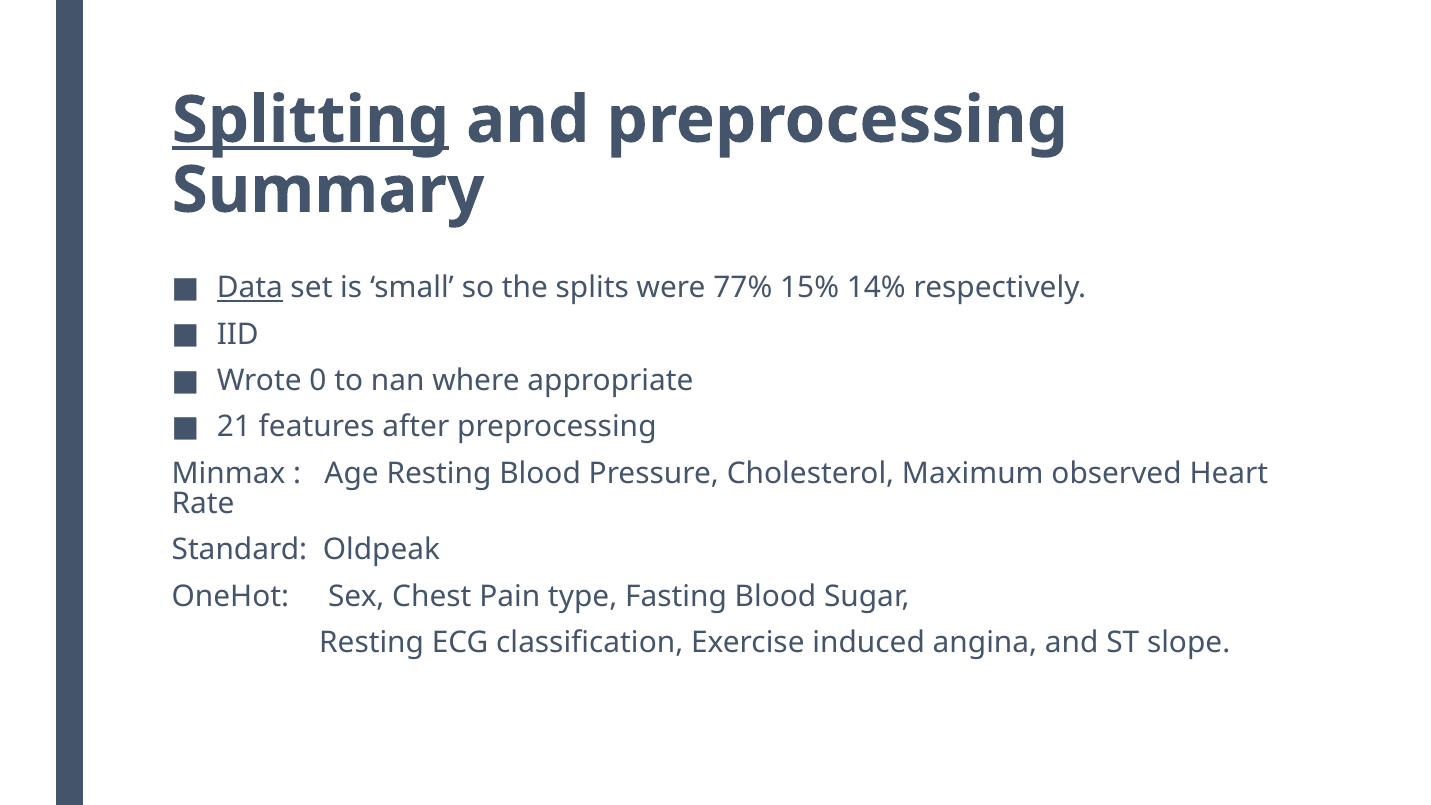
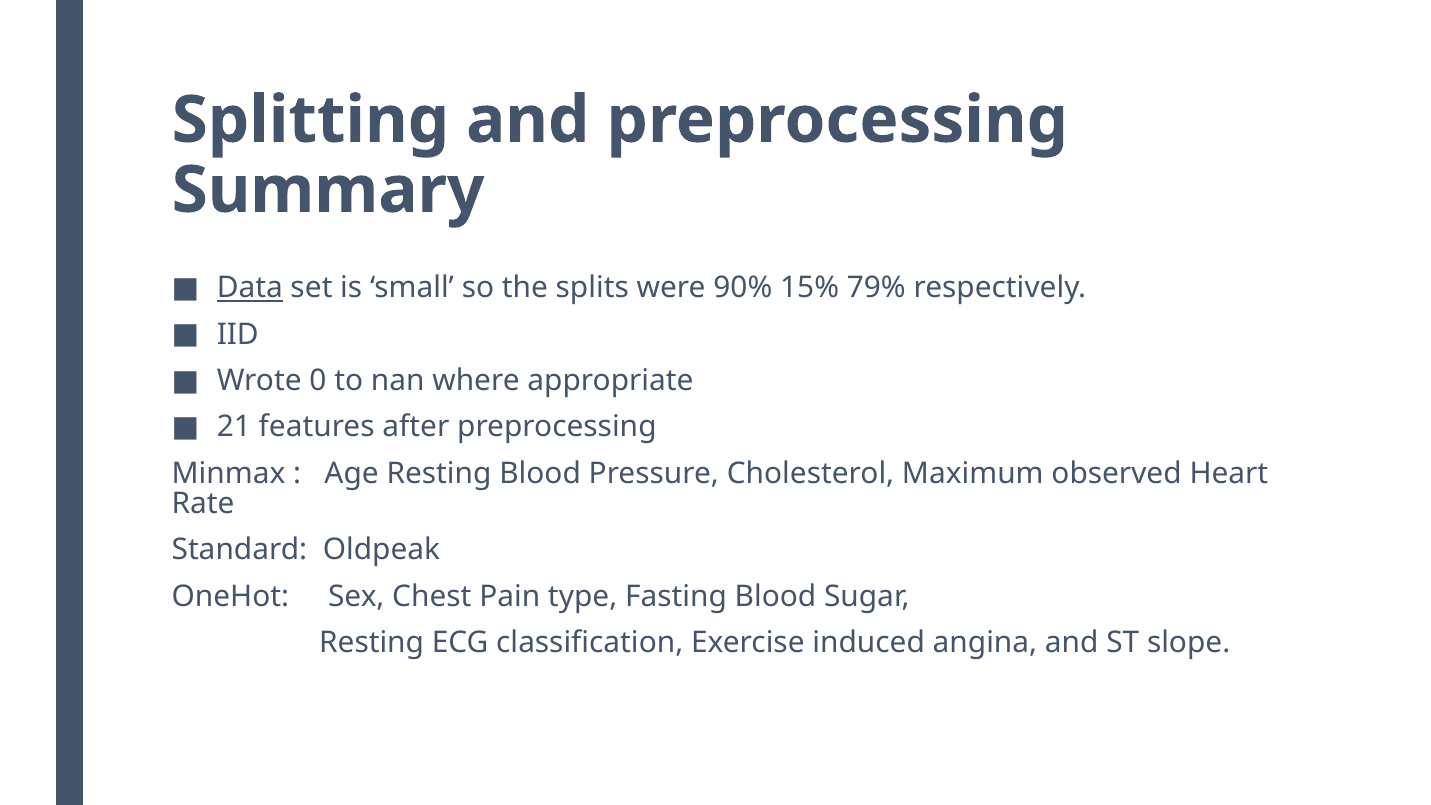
Splitting underline: present -> none
77%: 77% -> 90%
14%: 14% -> 79%
